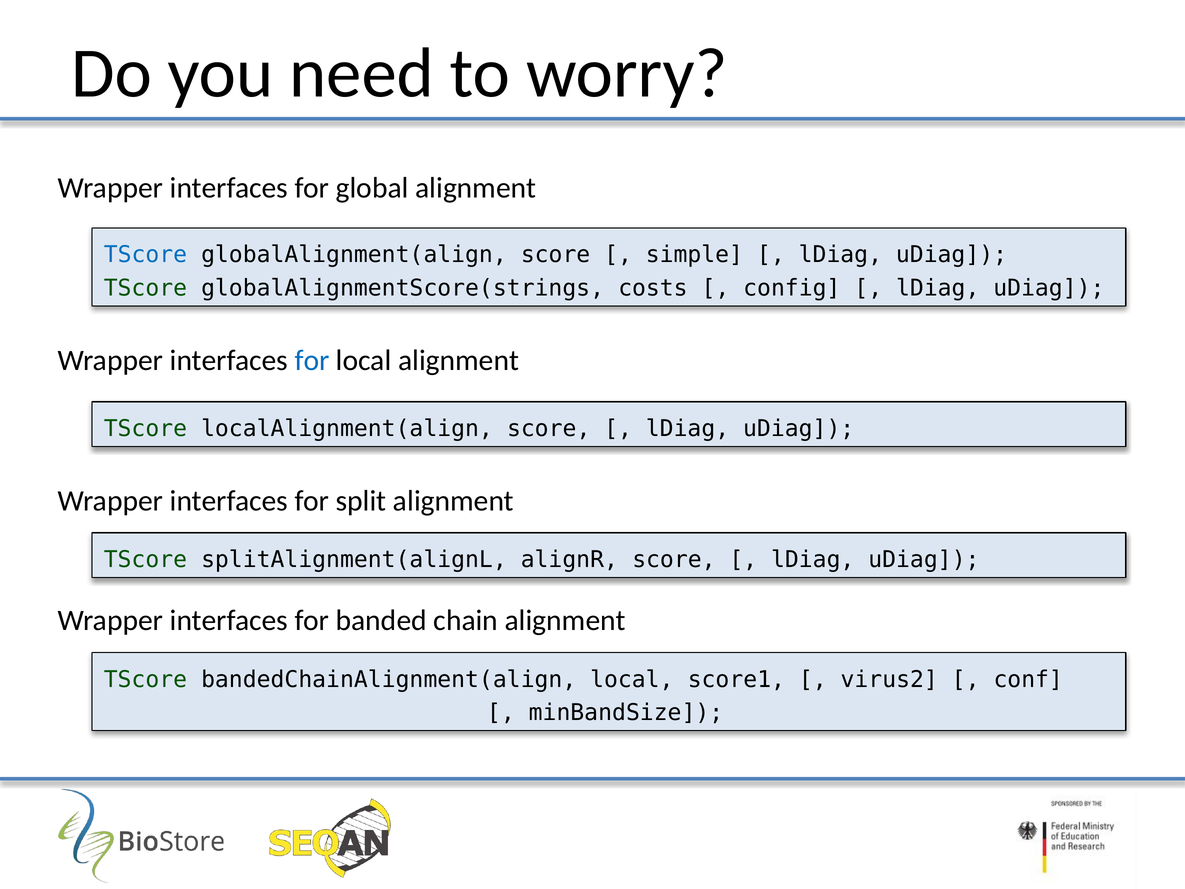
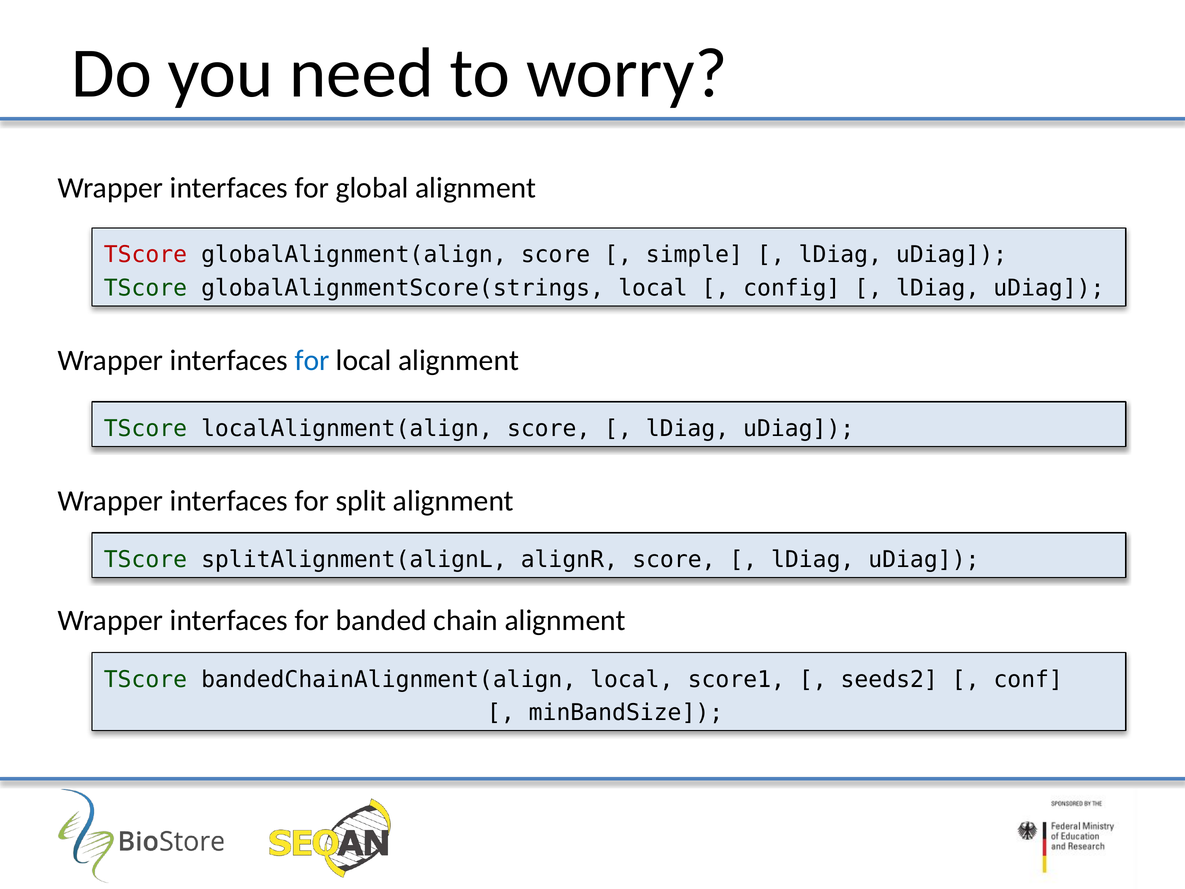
TScore at (145, 255) colour: blue -> red
globalAlignmentScore(strings costs: costs -> local
virus2: virus2 -> seeds2
